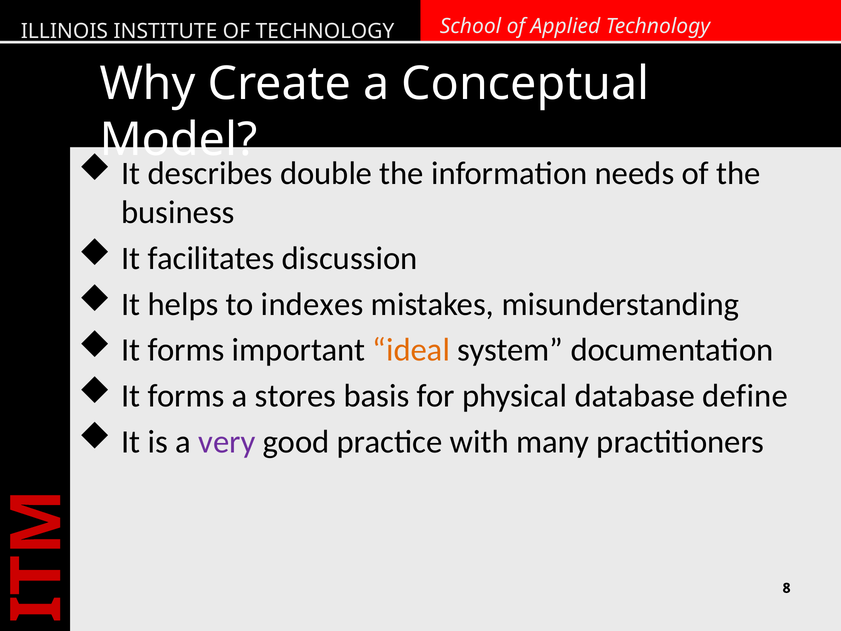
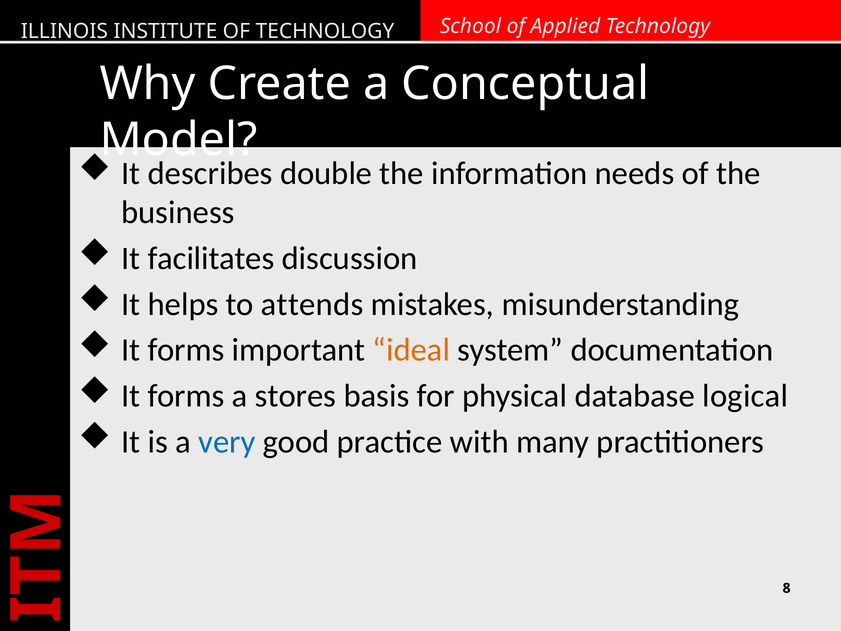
indexes: indexes -> attends
define: define -> logical
very colour: purple -> blue
